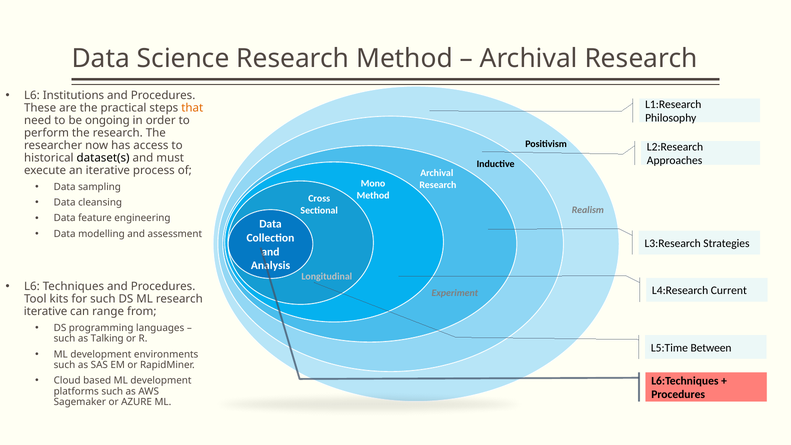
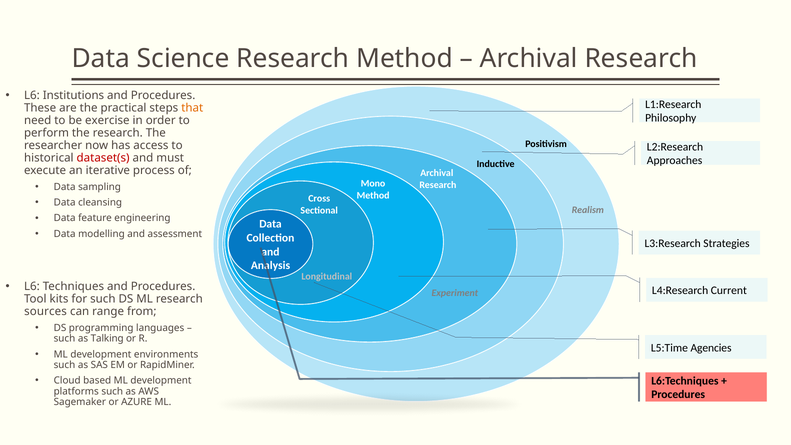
ongoing: ongoing -> exercise
dataset(s colour: black -> red
iterative at (46, 311): iterative -> sources
Between: Between -> Agencies
